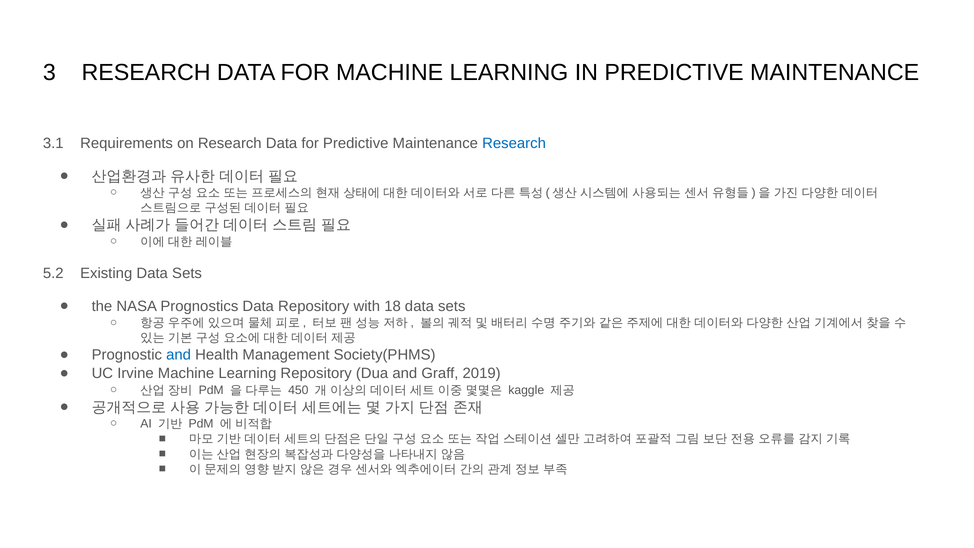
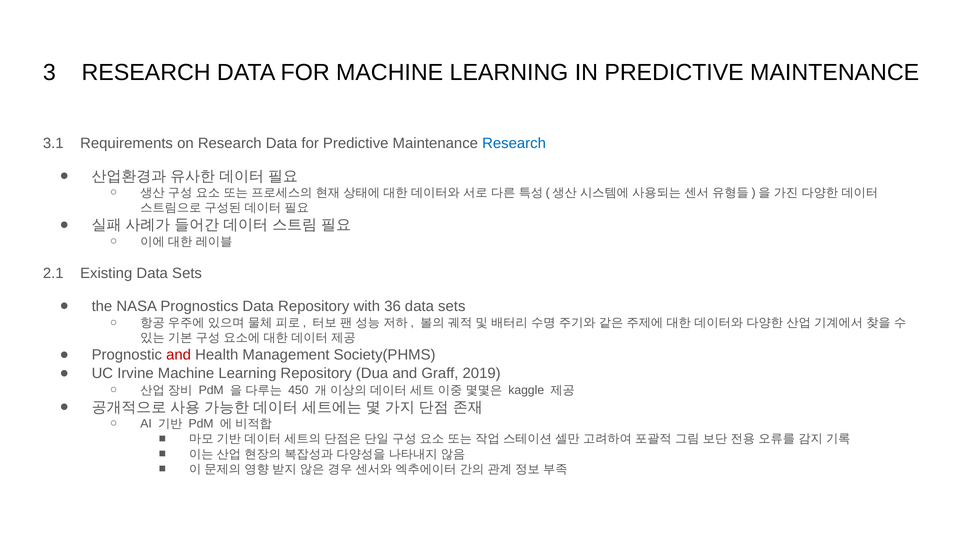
5.2: 5.2 -> 2.1
18: 18 -> 36
and at (179, 355) colour: blue -> red
